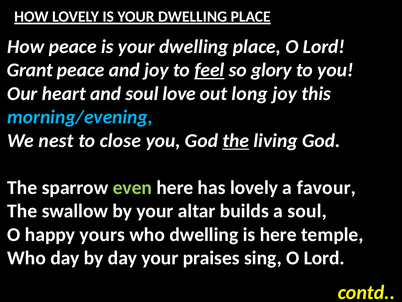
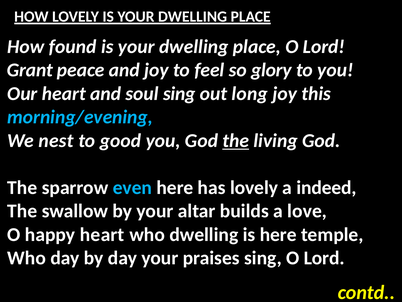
How peace: peace -> found
feel underline: present -> none
soul love: love -> sing
close: close -> good
even colour: light green -> light blue
favour: favour -> indeed
a soul: soul -> love
happy yours: yours -> heart
